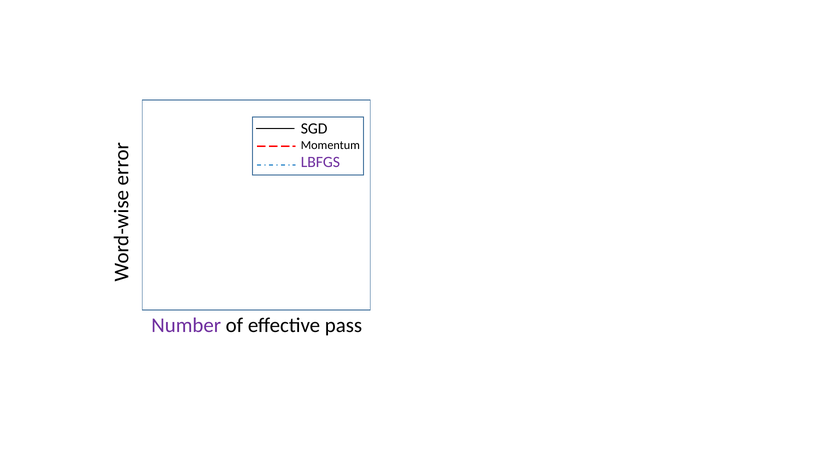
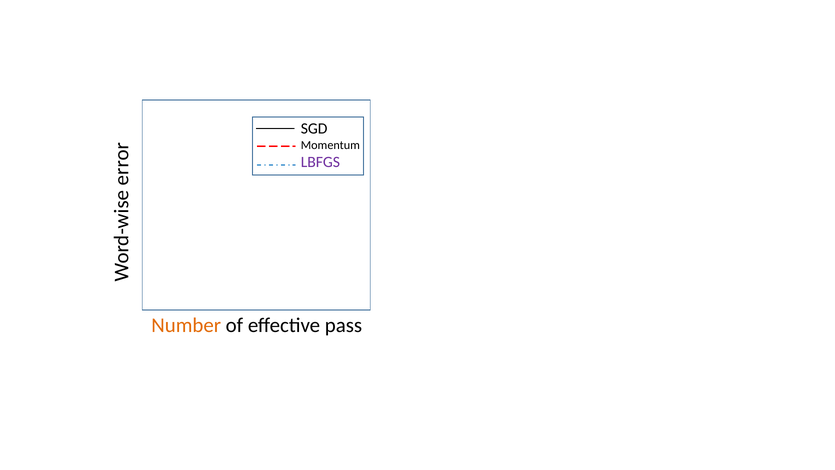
Number colour: purple -> orange
